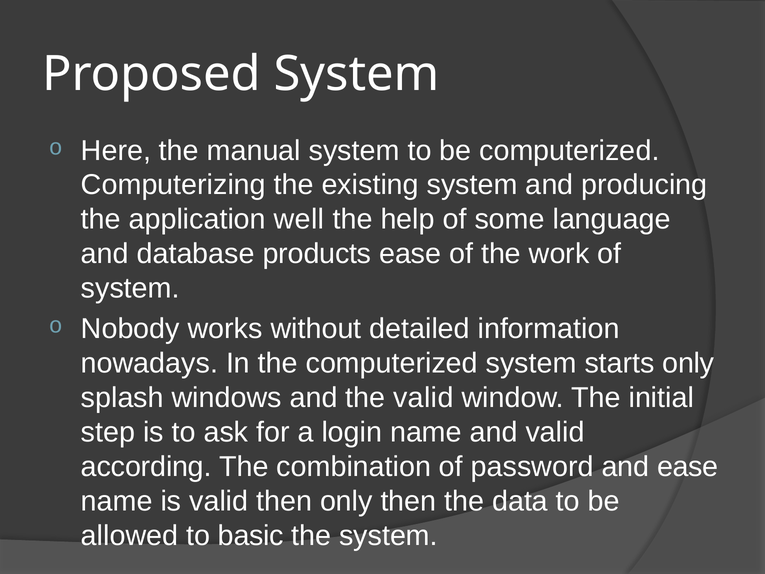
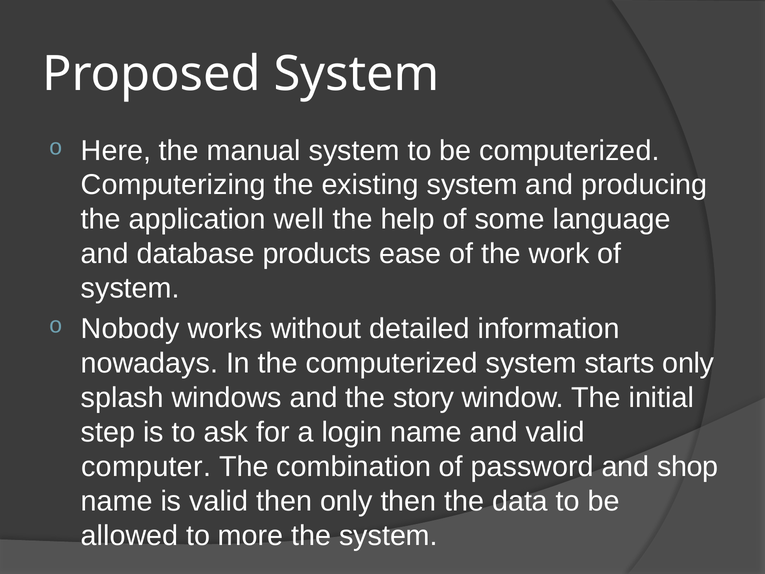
the valid: valid -> story
according: according -> computer
and ease: ease -> shop
basic: basic -> more
